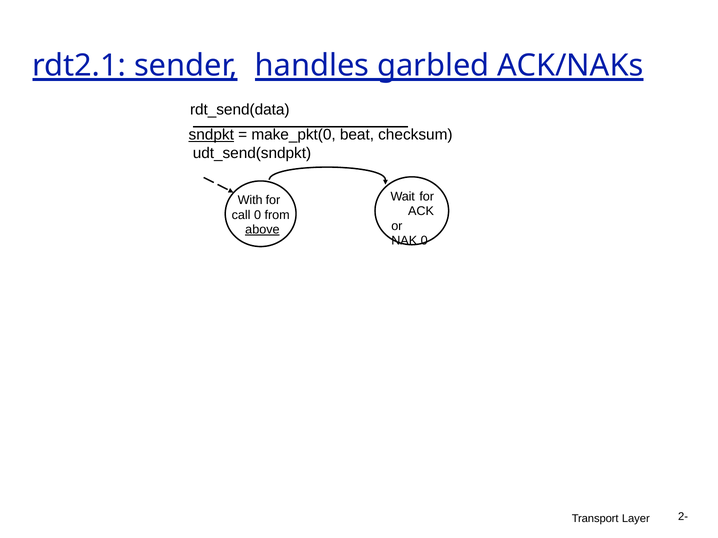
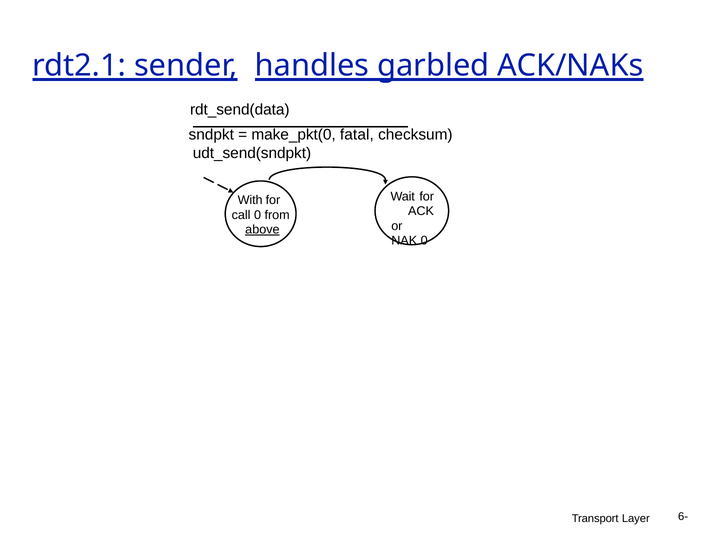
sndpkt underline: present -> none
beat: beat -> fatal
2-: 2- -> 6-
